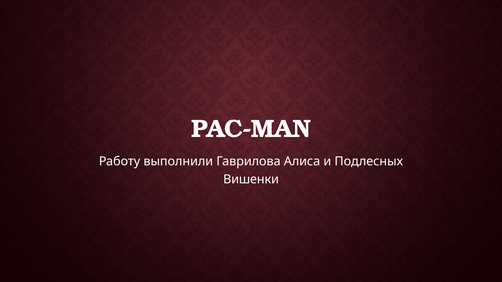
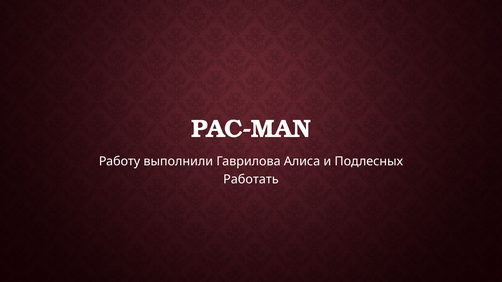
Вишенки: Вишенки -> Работать
